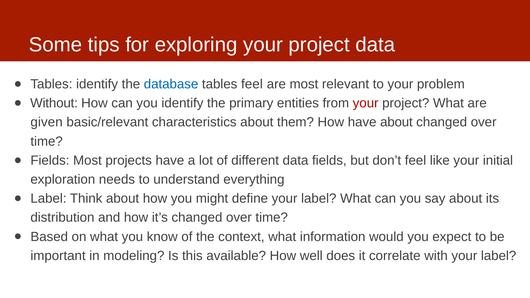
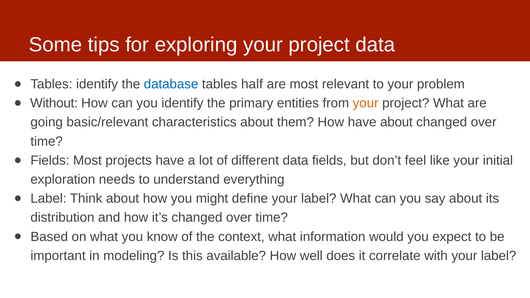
tables feel: feel -> half
your at (366, 103) colour: red -> orange
given: given -> going
